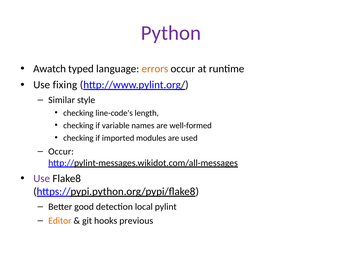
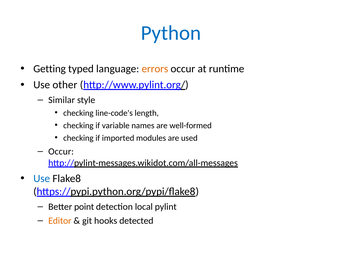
Python colour: purple -> blue
Awatch: Awatch -> Getting
fixing: fixing -> other
Use at (42, 179) colour: purple -> blue
good: good -> point
previous: previous -> detected
